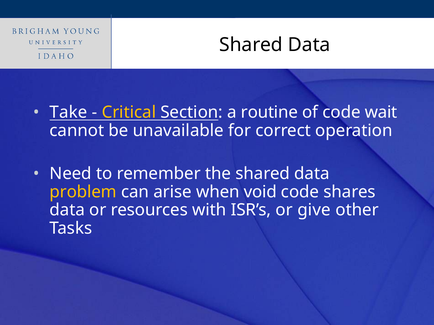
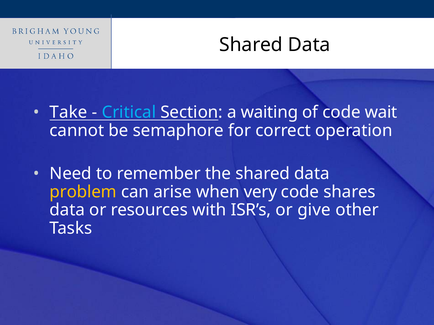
Critical colour: yellow -> light blue
routine: routine -> waiting
unavailable: unavailable -> semaphore
void: void -> very
